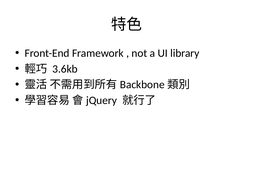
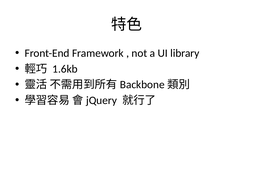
3.6kb: 3.6kb -> 1.6kb
